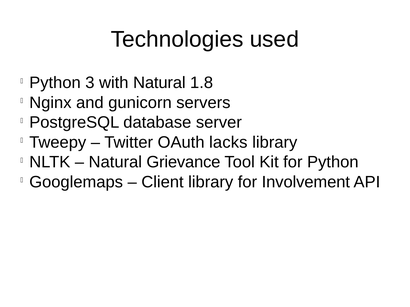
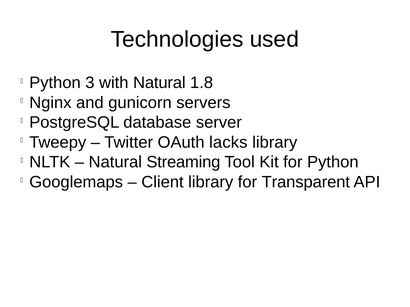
Grievance: Grievance -> Streaming
Involvement: Involvement -> Transparent
